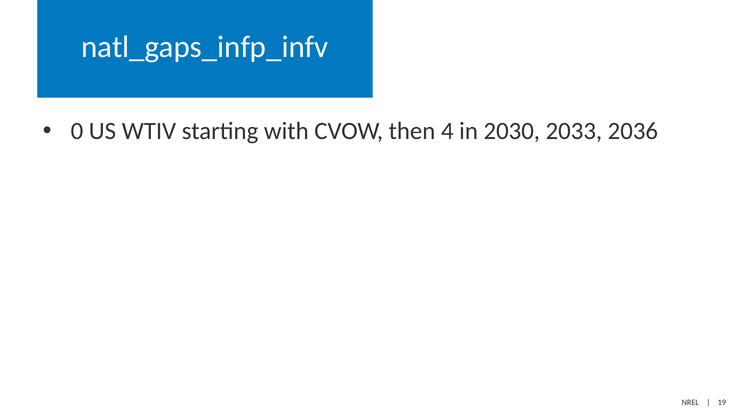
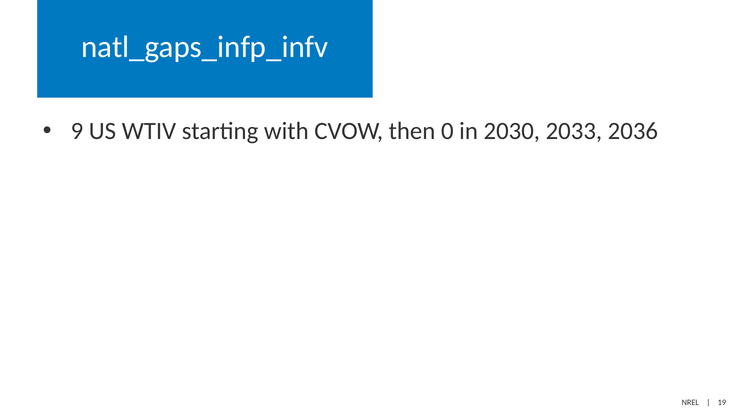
0: 0 -> 9
4: 4 -> 0
